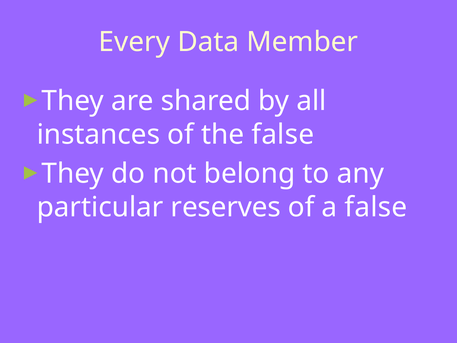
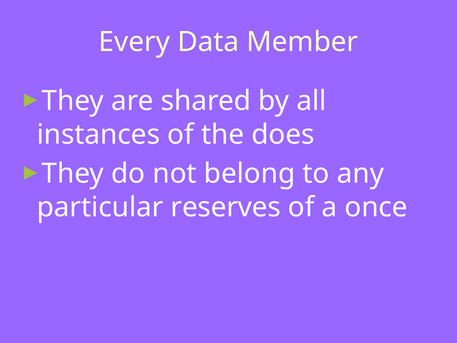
the false: false -> does
a false: false -> once
